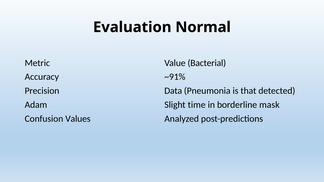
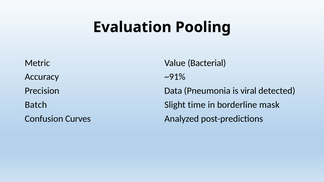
Normal: Normal -> Pooling
that: that -> viral
Adam: Adam -> Batch
Values: Values -> Curves
